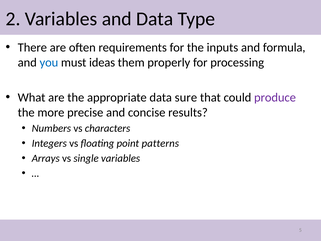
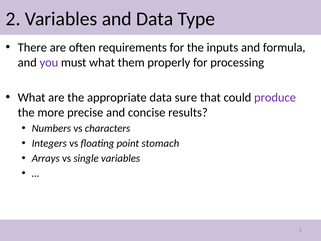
you colour: blue -> purple
must ideas: ideas -> what
patterns: patterns -> stomach
